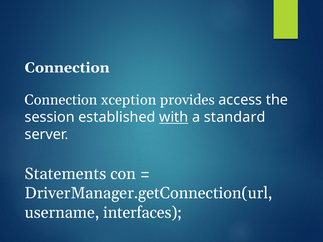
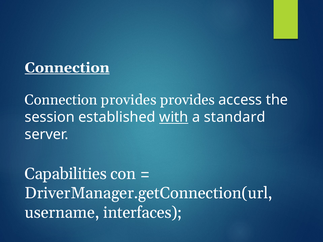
Connection at (67, 68) underline: none -> present
Connection xception: xception -> provides
Statements: Statements -> Capabilities
